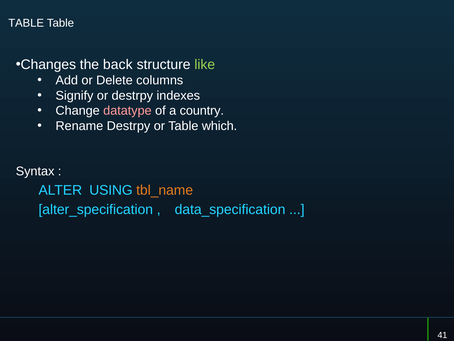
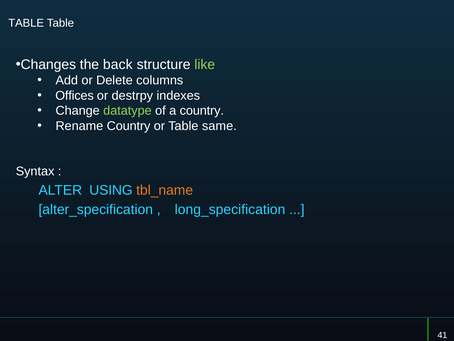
Signify: Signify -> Offices
datatype colour: pink -> light green
Rename Destrpy: Destrpy -> Country
which: which -> same
data_specification: data_specification -> long_specification
